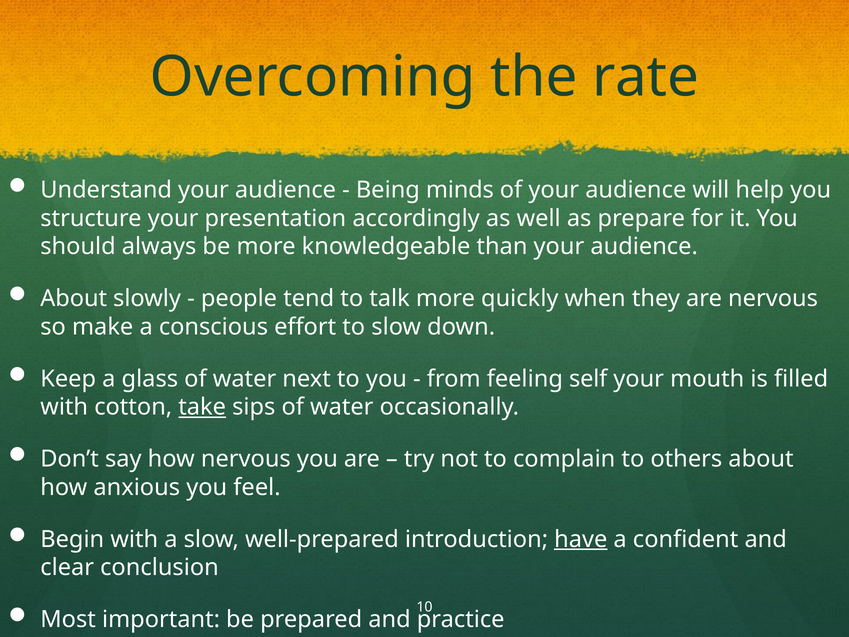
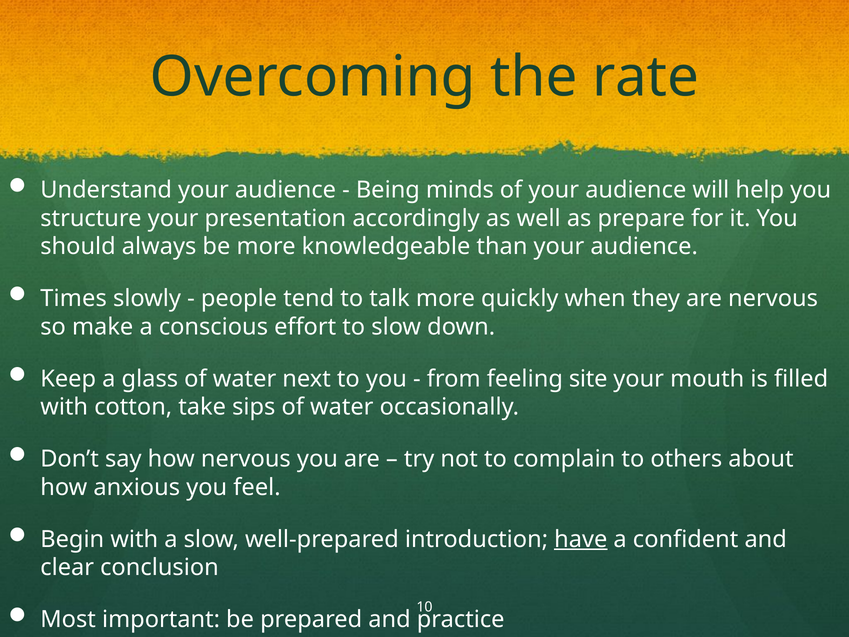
About at (74, 298): About -> Times
self: self -> site
take underline: present -> none
